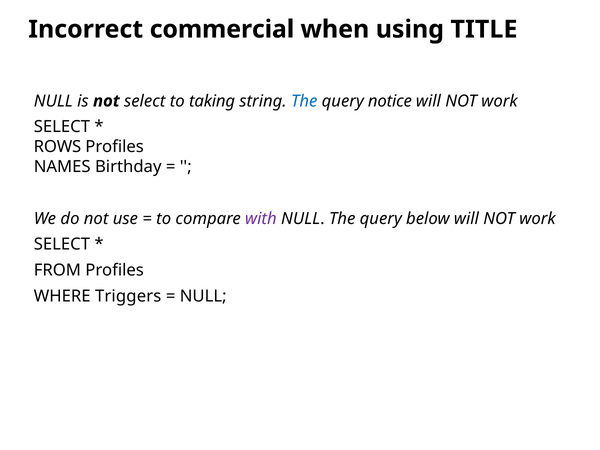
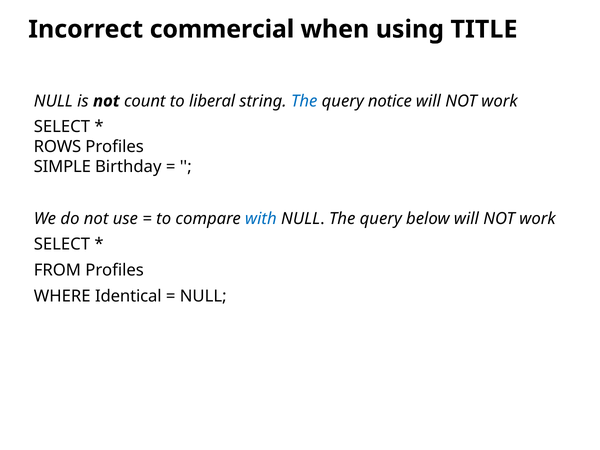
not select: select -> count
taking: taking -> liberal
NAMES: NAMES -> SIMPLE
with colour: purple -> blue
Triggers: Triggers -> Identical
